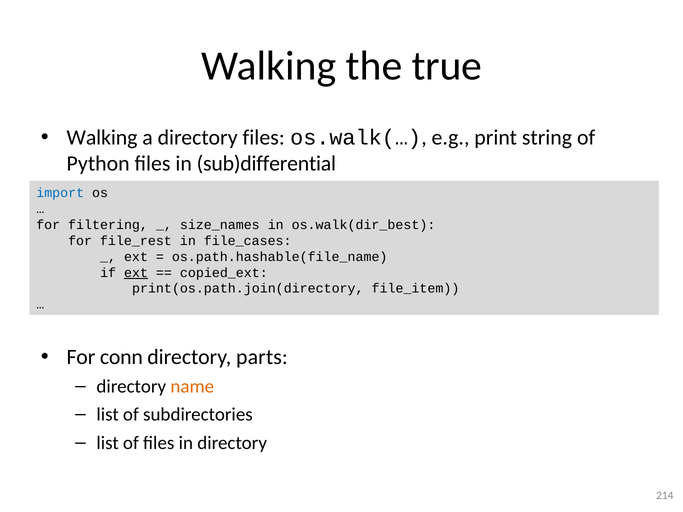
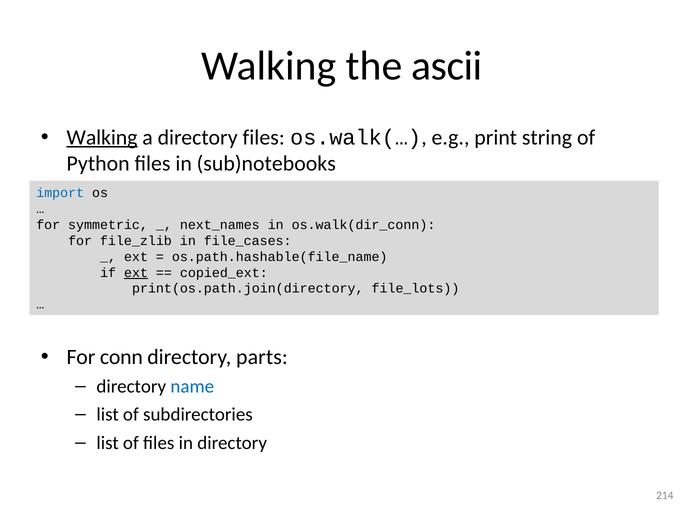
true: true -> ascii
Walking at (102, 138) underline: none -> present
sub)differential: sub)differential -> sub)notebooks
filtering: filtering -> symmetric
size_names: size_names -> next_names
os.walk(dir_best: os.walk(dir_best -> os.walk(dir_conn
file_rest: file_rest -> file_zlib
file_item: file_item -> file_lots
name colour: orange -> blue
